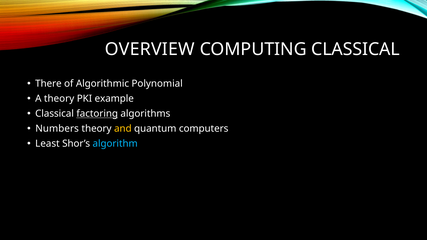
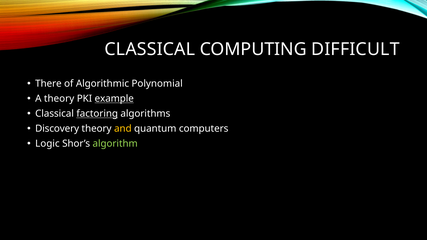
OVERVIEW at (150, 49): OVERVIEW -> CLASSICAL
COMPUTING CLASSICAL: CLASSICAL -> DIFFICULT
example underline: none -> present
Numbers: Numbers -> Discovery
Least: Least -> Logic
algorithm colour: light blue -> light green
